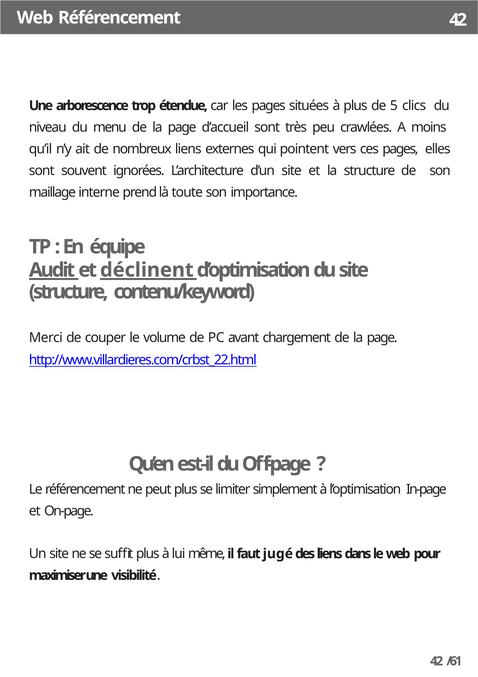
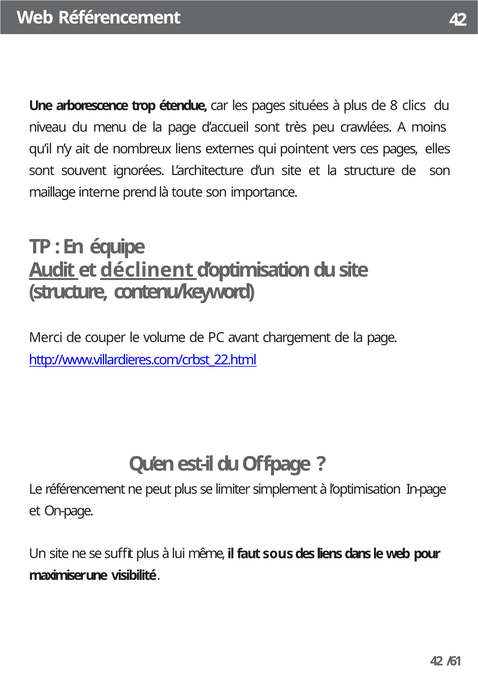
5: 5 -> 8
jugé: jugé -> sous
